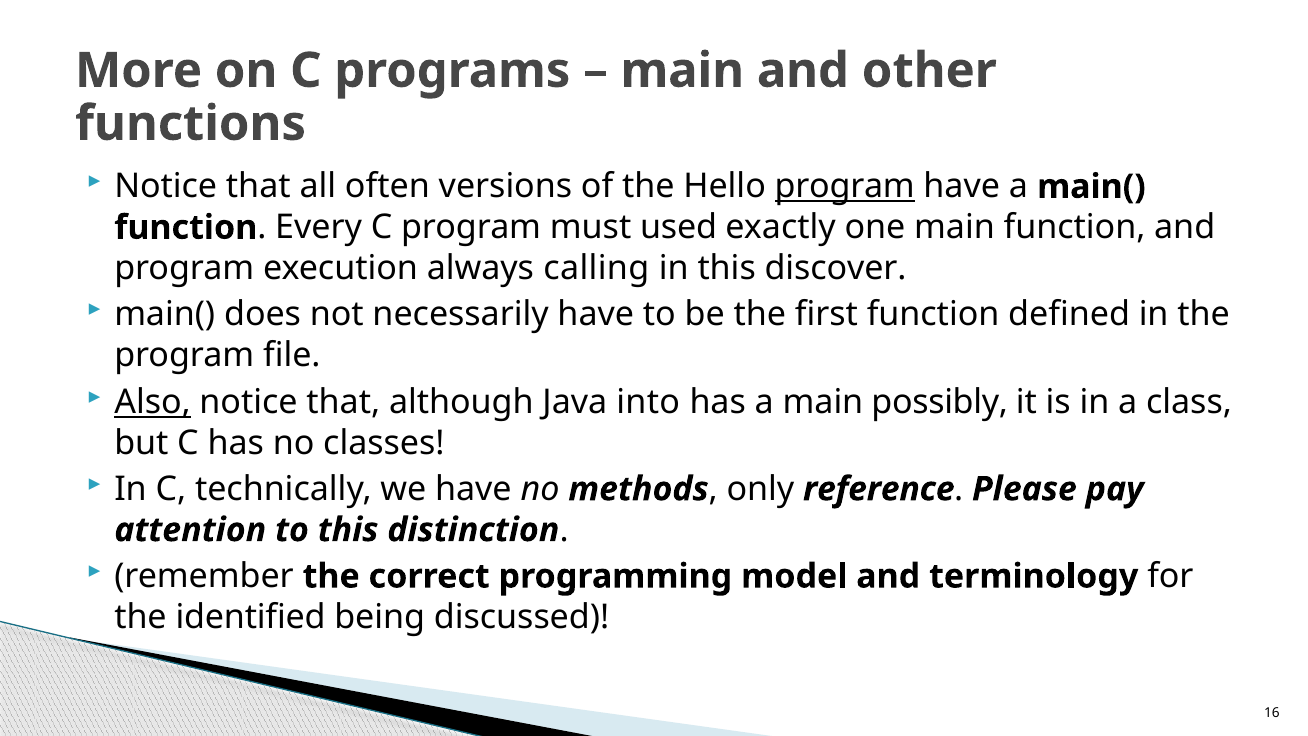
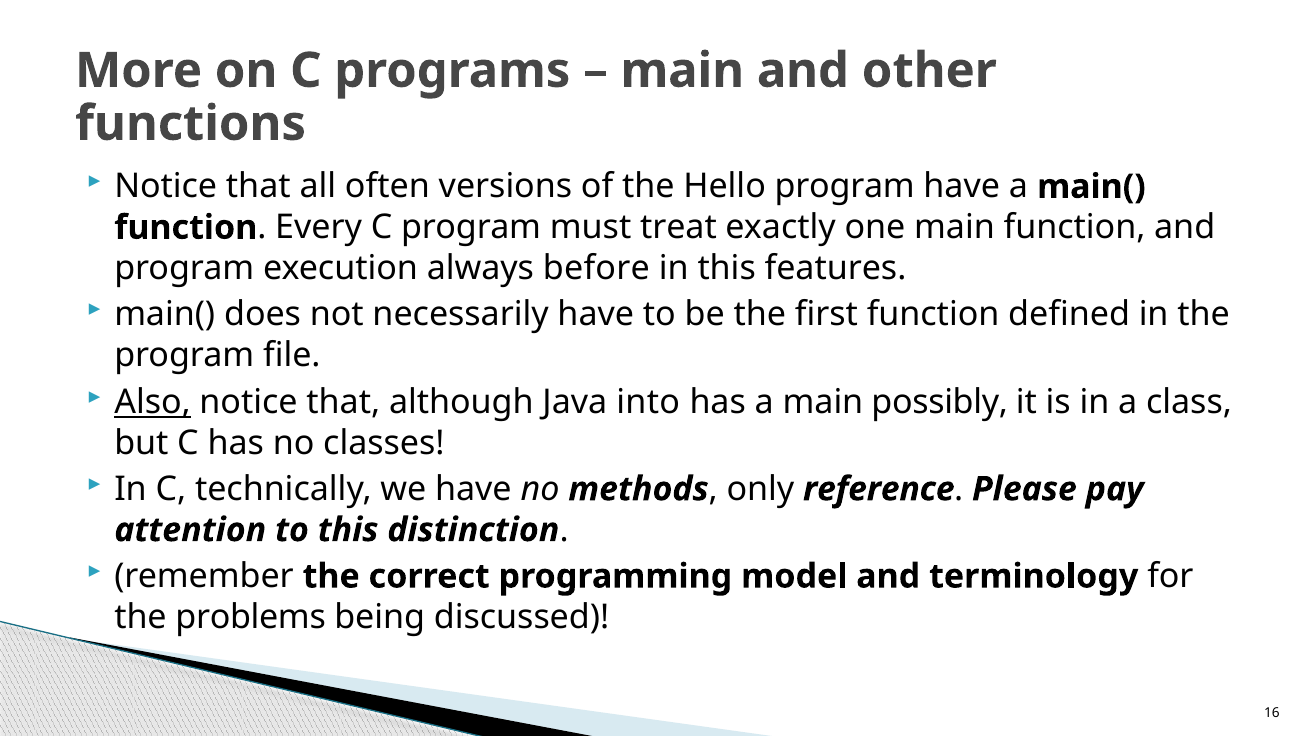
program at (845, 187) underline: present -> none
used: used -> treat
calling: calling -> before
discover: discover -> features
identified: identified -> problems
